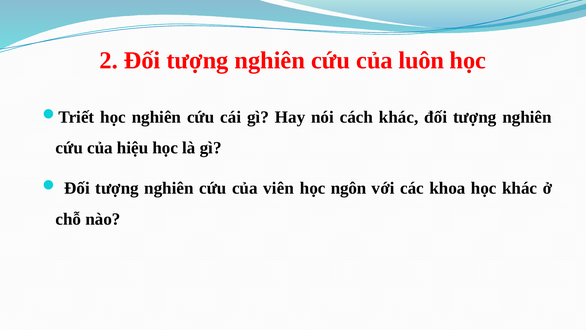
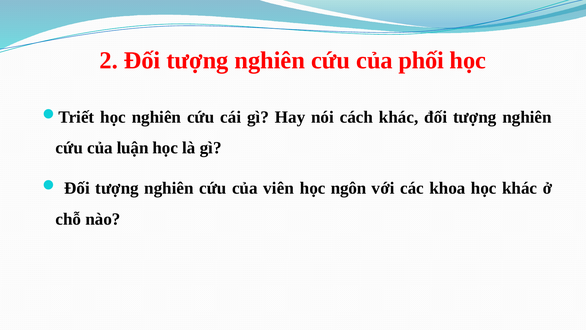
luôn: luôn -> phối
hiệu: hiệu -> luận
